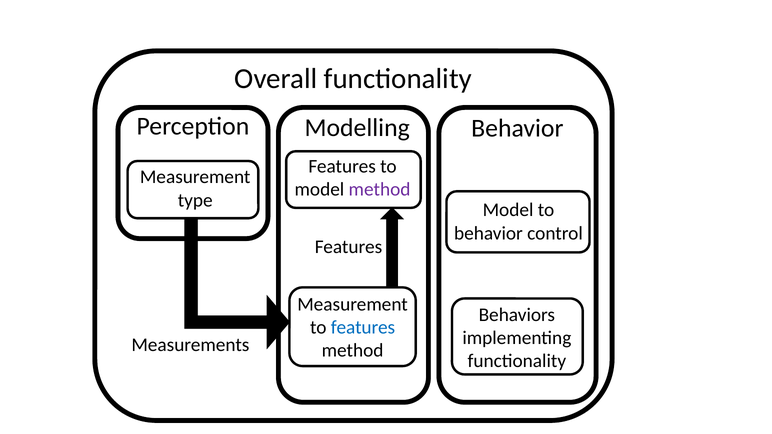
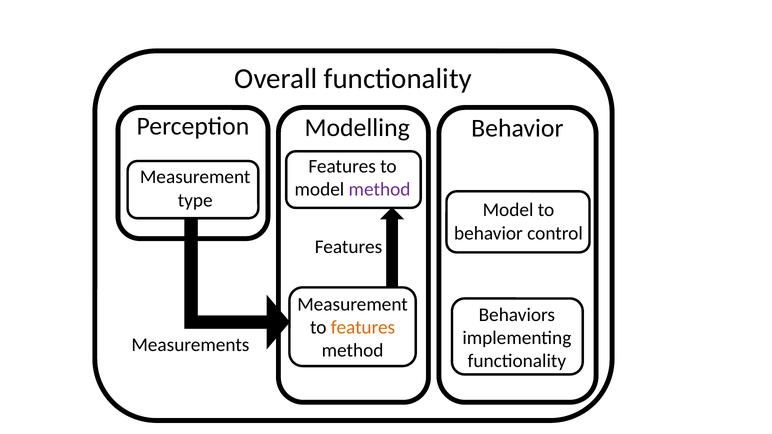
features at (363, 328) colour: blue -> orange
